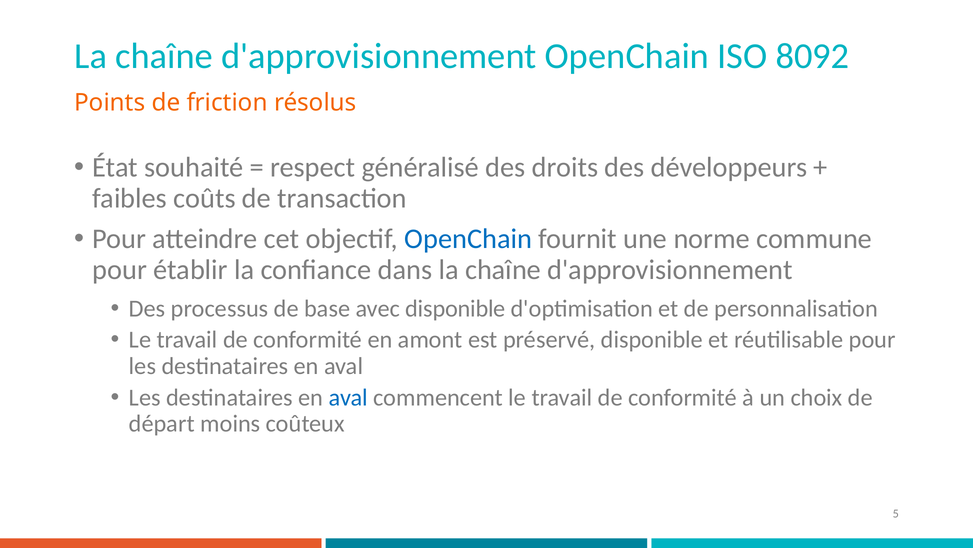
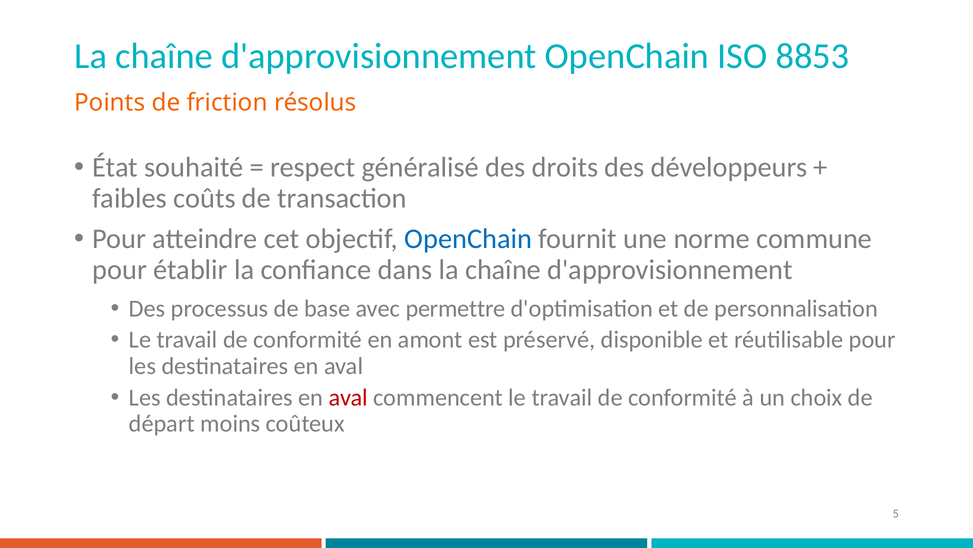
8092: 8092 -> 8853
avec disponible: disponible -> permettre
aval at (348, 397) colour: blue -> red
